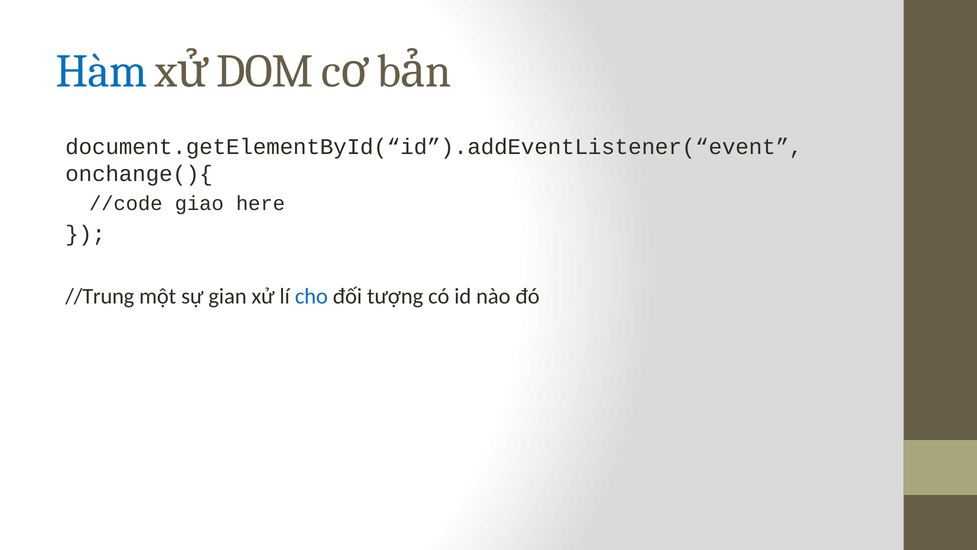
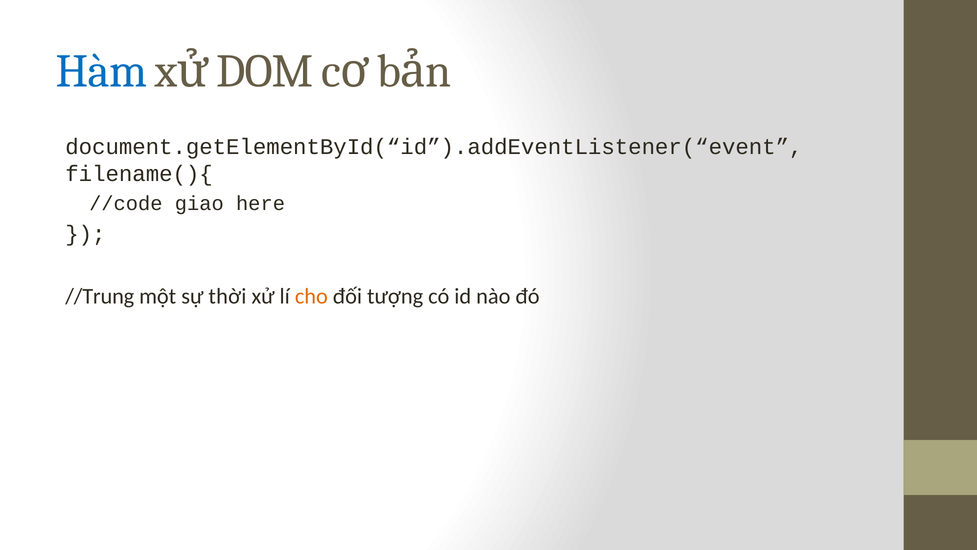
onchange(){: onchange(){ -> filename(){
gian: gian -> thời
cho colour: blue -> orange
